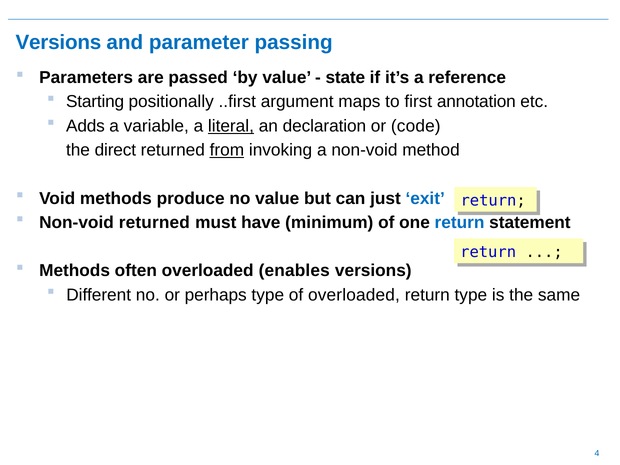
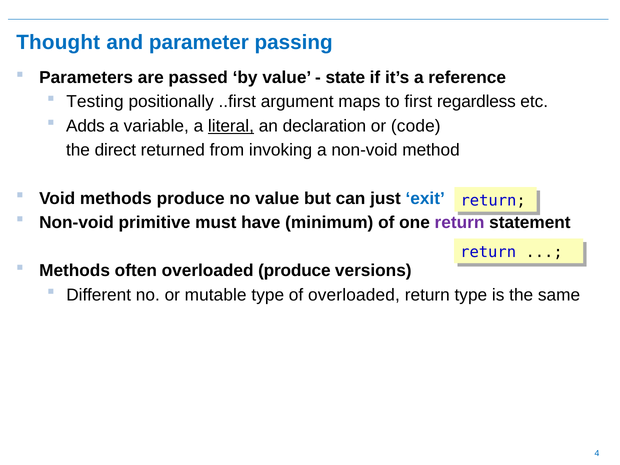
Versions at (58, 43): Versions -> Thought
Starting: Starting -> Testing
annotation: annotation -> regardless
from underline: present -> none
Non-void returned: returned -> primitive
return at (460, 222) colour: blue -> purple
overloaded enables: enables -> produce
perhaps: perhaps -> mutable
